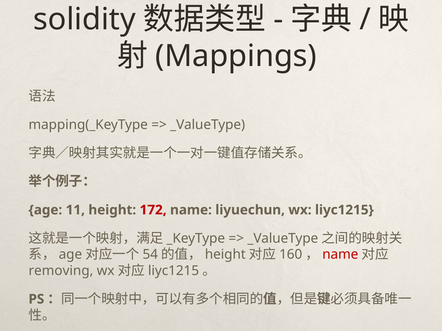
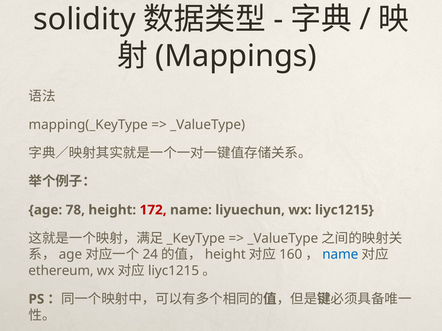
11: 11 -> 78
54: 54 -> 24
name at (340, 255) colour: red -> blue
removing: removing -> ethereum
